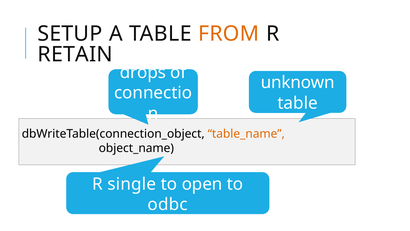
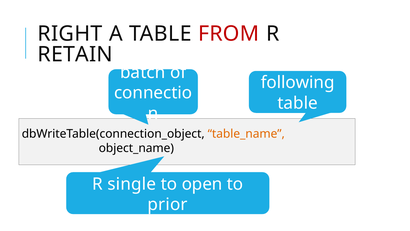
SETUP: SETUP -> RIGHT
FROM colour: orange -> red
drops: drops -> batch
unknown: unknown -> following
odbc: odbc -> prior
